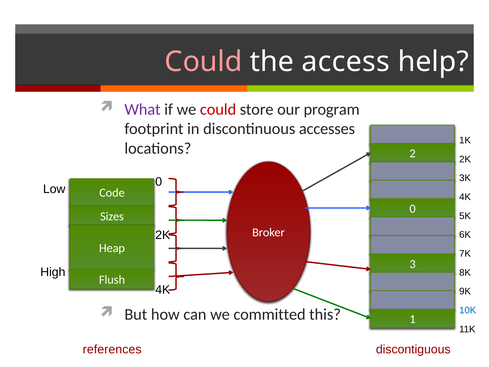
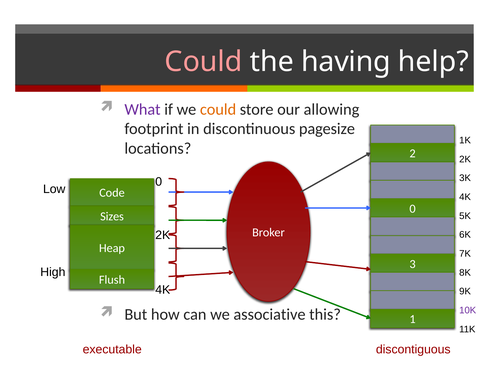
access: access -> having
could at (218, 109) colour: red -> orange
program: program -> allowing
accesses: accesses -> pagesize
10K colour: blue -> purple
committed: committed -> associative
references: references -> executable
